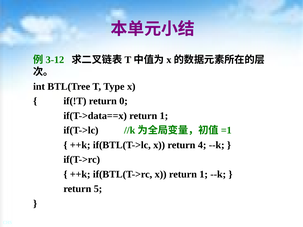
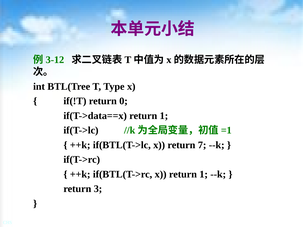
4: 4 -> 7
5: 5 -> 3
